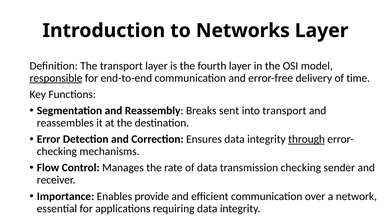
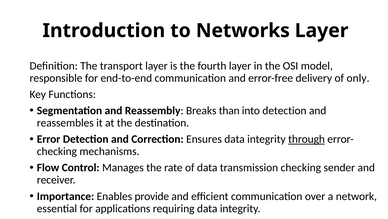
responsible underline: present -> none
time: time -> only
sent: sent -> than
into transport: transport -> detection
